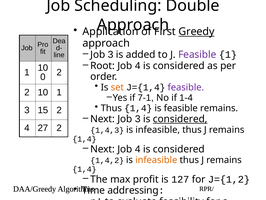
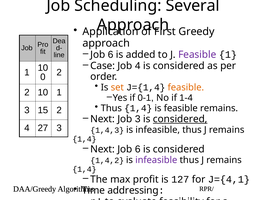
Double: Double -> Several
Greedy underline: present -> none
3 at (111, 55): 3 -> 6
Root: Root -> Case
feasible at (186, 87) colour: purple -> orange
7-1: 7-1 -> 0-1
27 2: 2 -> 3
Next Job 4: 4 -> 6
infeasible at (156, 160) colour: orange -> purple
J={1,2: J={1,2 -> J={4,1
